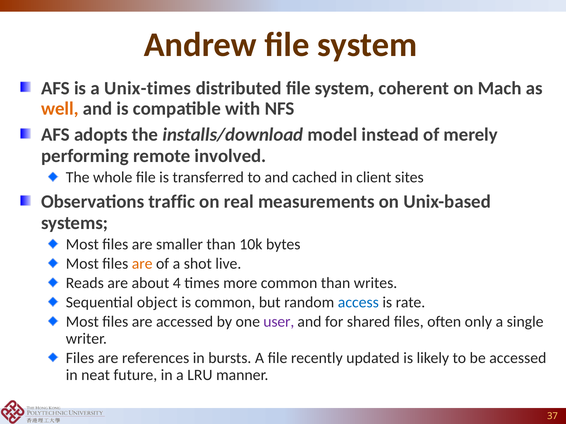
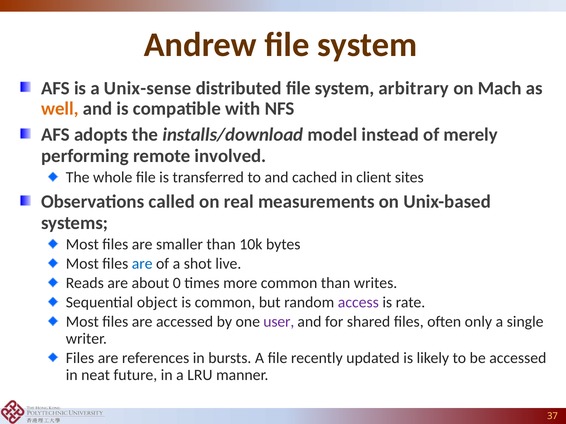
Unix-times: Unix-times -> Unix-sense
coherent: coherent -> arbitrary
traffic: traffic -> called
are at (142, 264) colour: orange -> blue
4: 4 -> 0
access colour: blue -> purple
